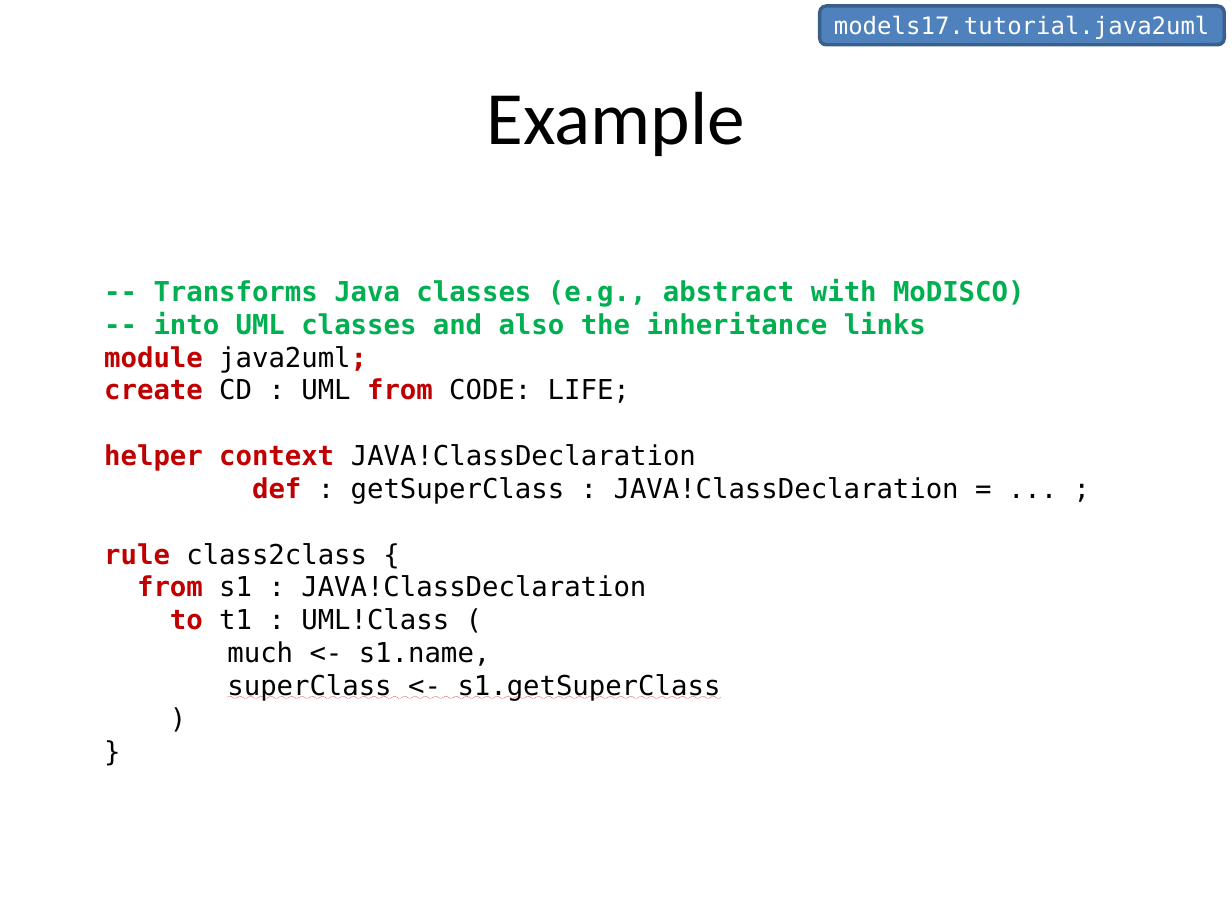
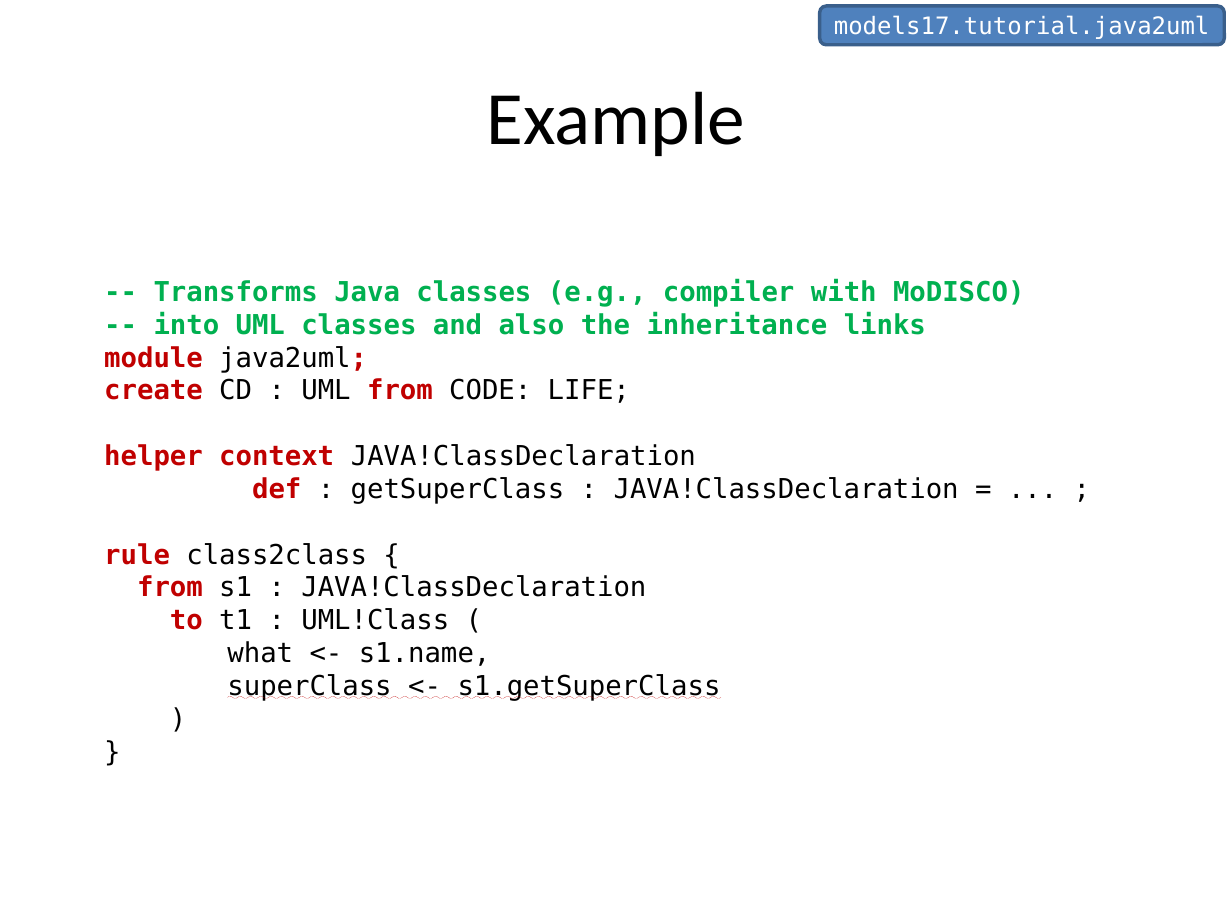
abstract: abstract -> compiler
much: much -> what
